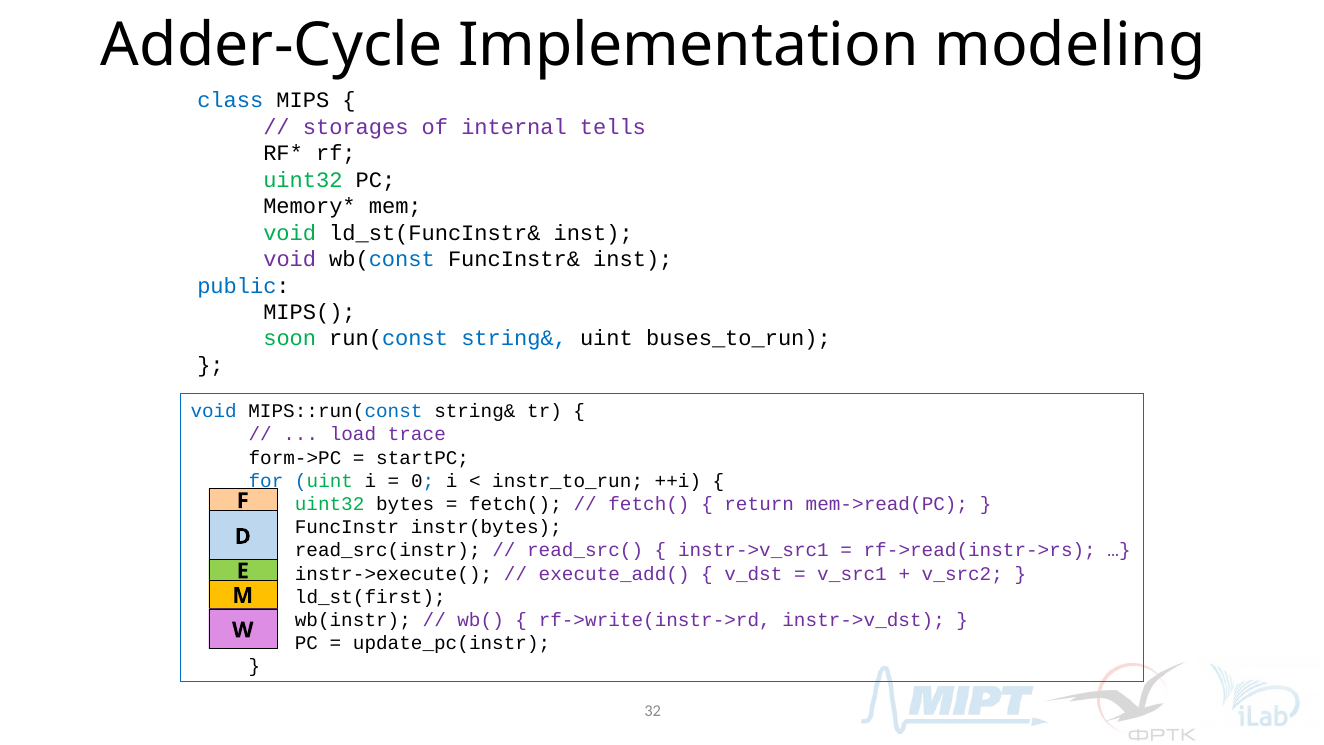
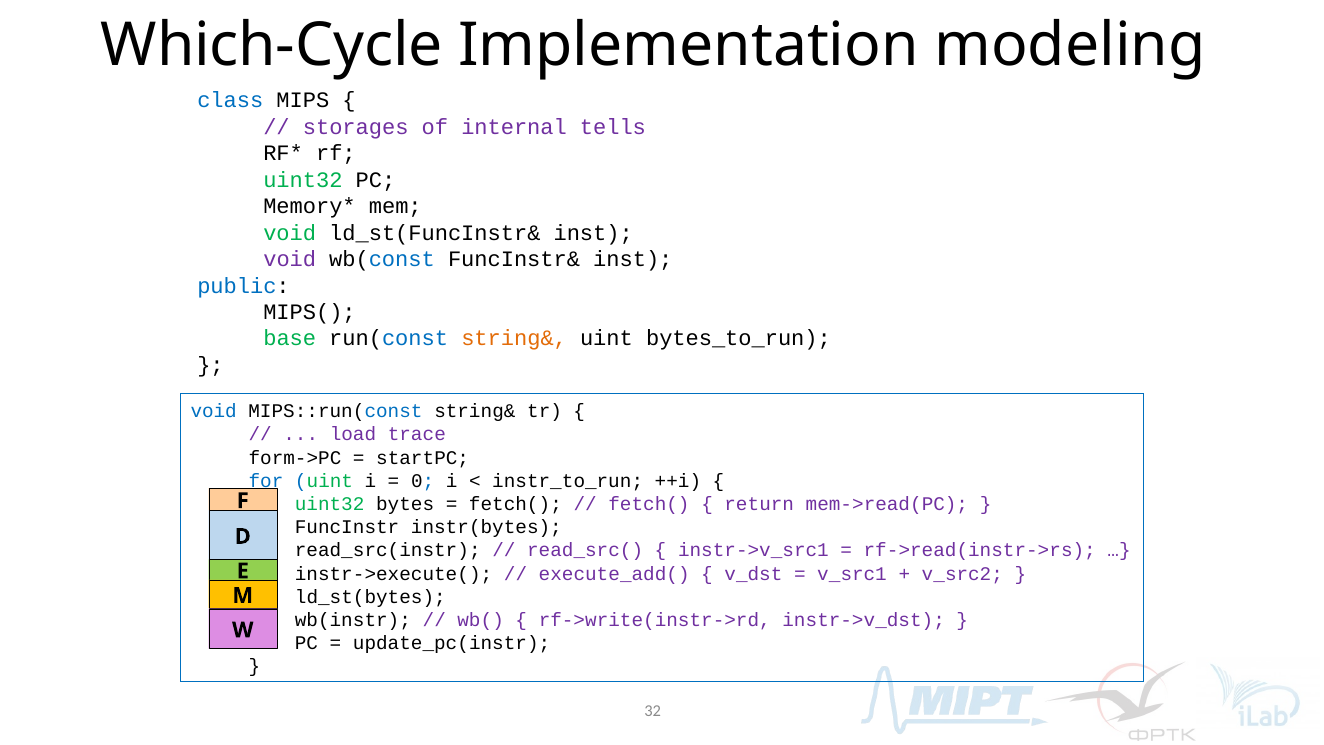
Adder-Cycle: Adder-Cycle -> Which-Cycle
soon: soon -> base
string& at (514, 339) colour: blue -> orange
buses_to_run: buses_to_run -> bytes_to_run
ld_st(first: ld_st(first -> ld_st(bytes
